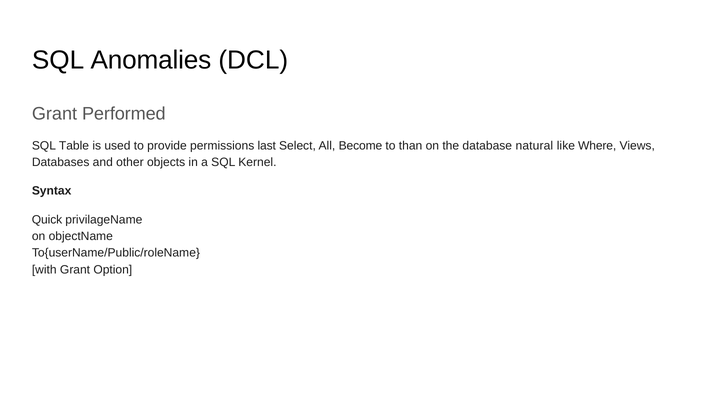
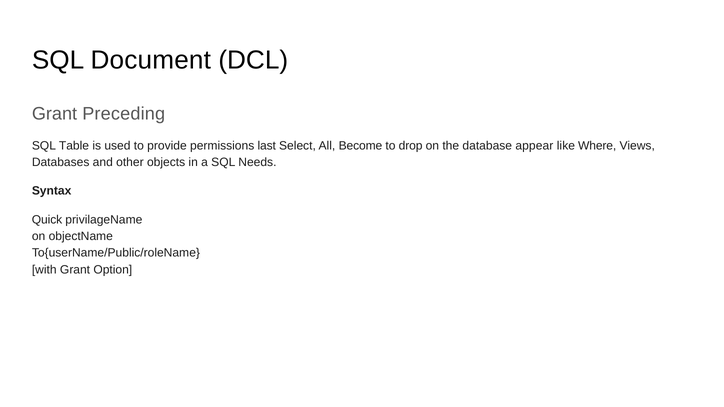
Anomalies: Anomalies -> Document
Performed: Performed -> Preceding
than: than -> drop
natural: natural -> appear
Kernel: Kernel -> Needs
